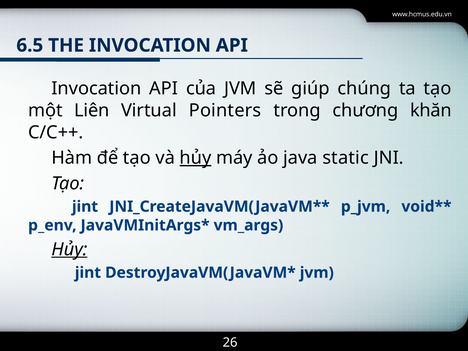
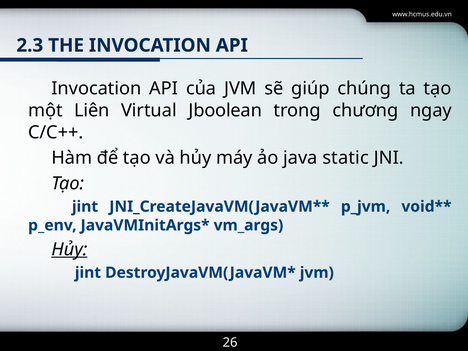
6.5: 6.5 -> 2.3
Pointers: Pointers -> Jboolean
khăn: khăn -> ngay
hủy at (195, 158) underline: present -> none
